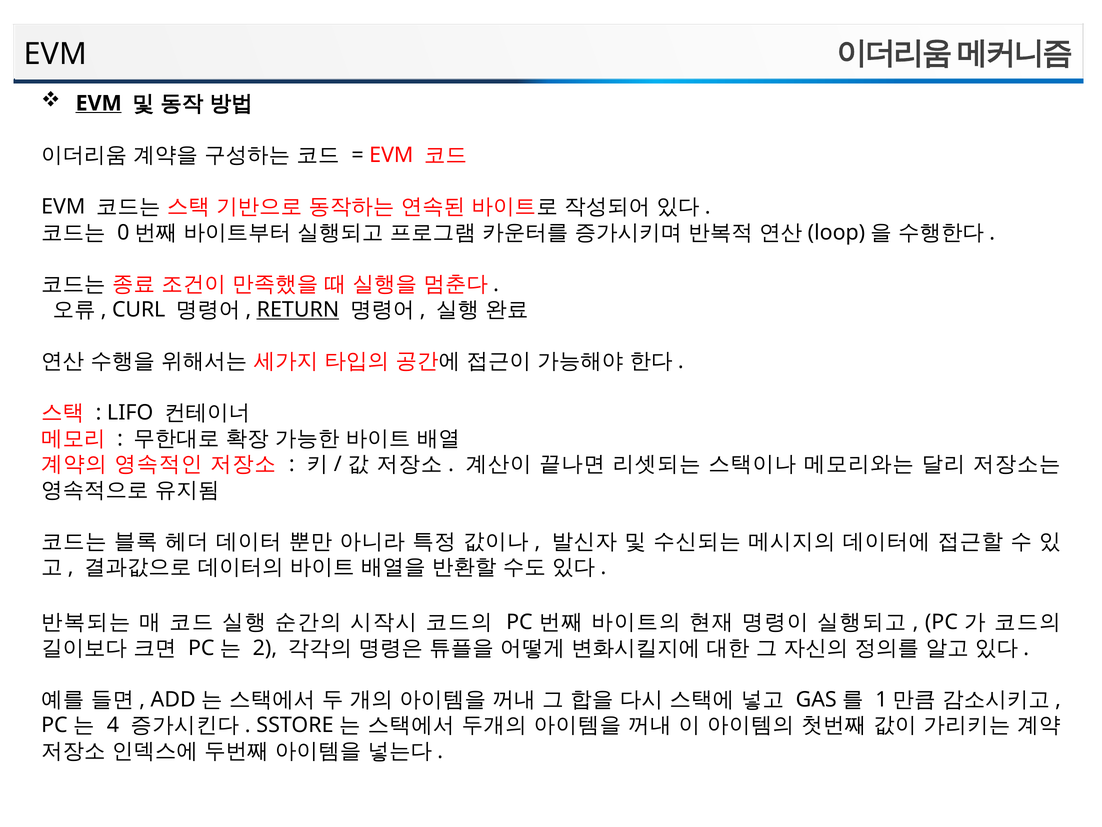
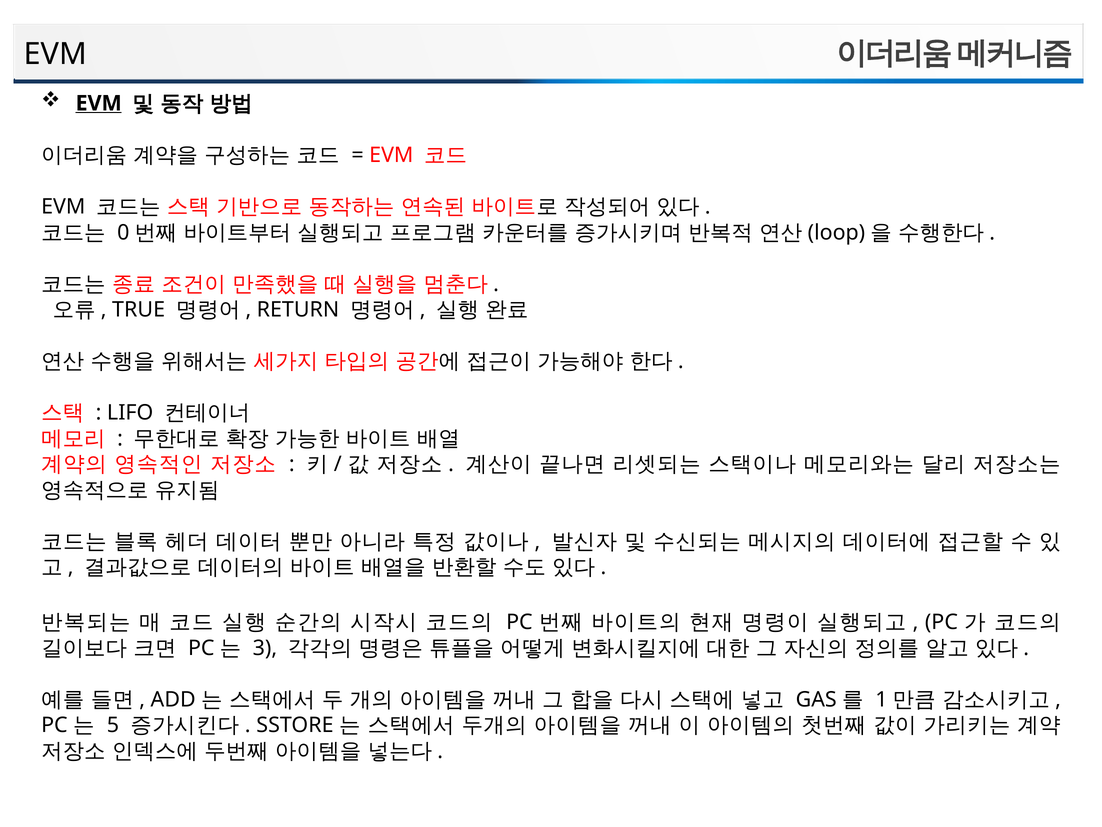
CURL: CURL -> TRUE
RETURN underline: present -> none
2: 2 -> 3
4: 4 -> 5
